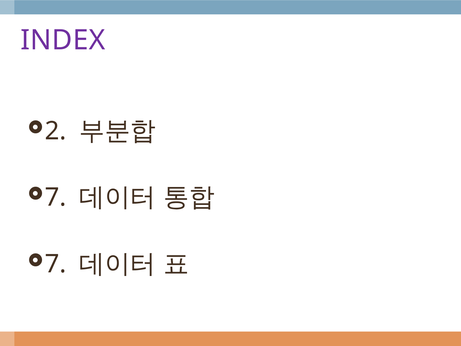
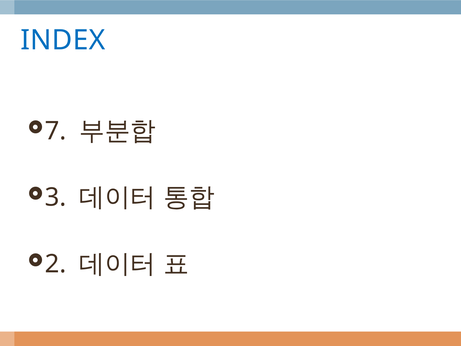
INDEX colour: purple -> blue
2: 2 -> 7
7 at (56, 197): 7 -> 3
7 at (56, 264): 7 -> 2
